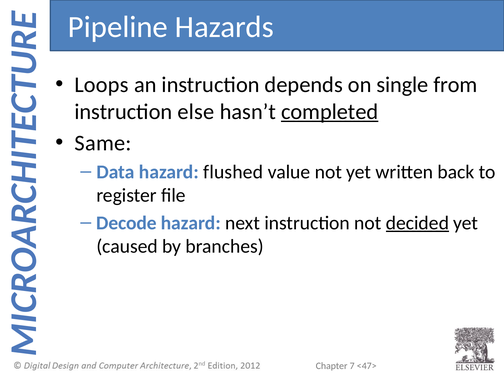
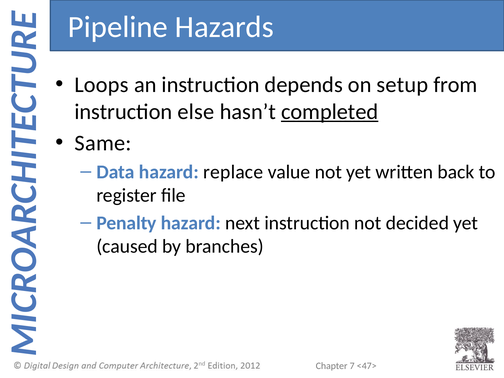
single: single -> setup
flushed: flushed -> replace
Decode: Decode -> Penalty
decided underline: present -> none
